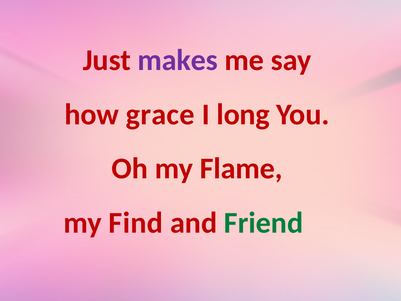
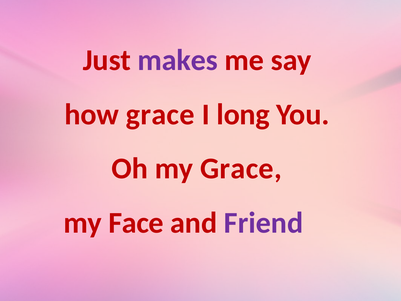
my Flame: Flame -> Grace
Find: Find -> Face
Friend colour: green -> purple
